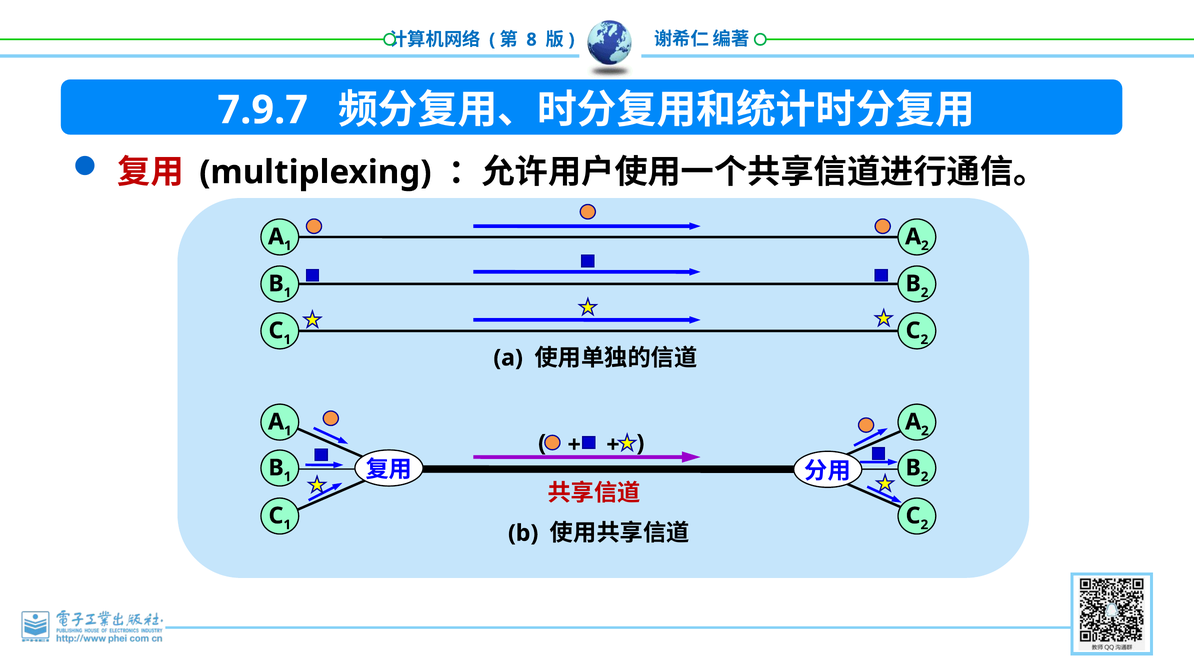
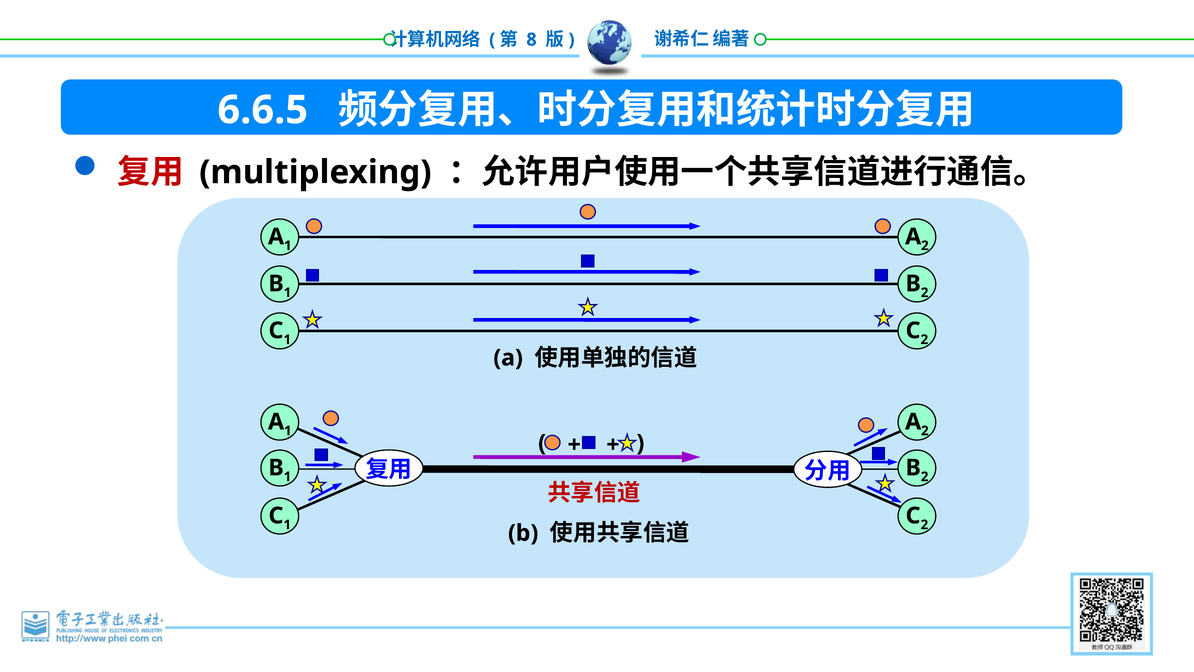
7.9.7: 7.9.7 -> 6.6.5
